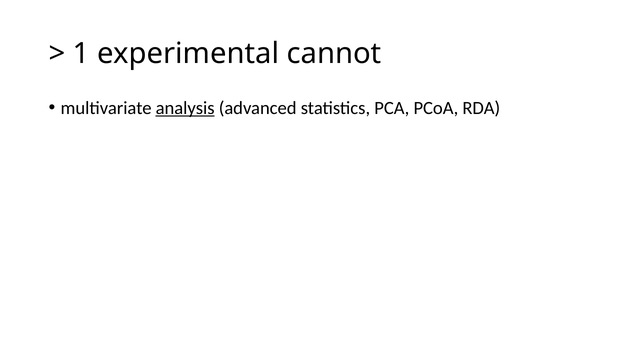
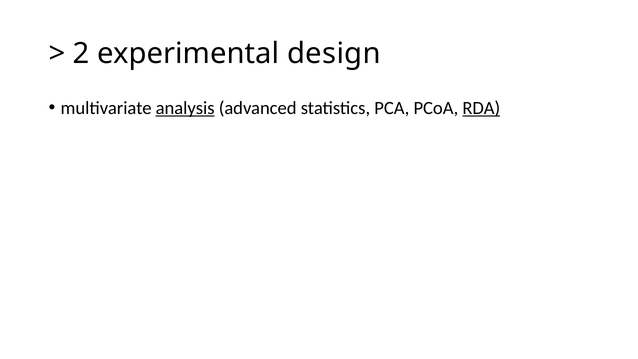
1: 1 -> 2
cannot: cannot -> design
RDA underline: none -> present
